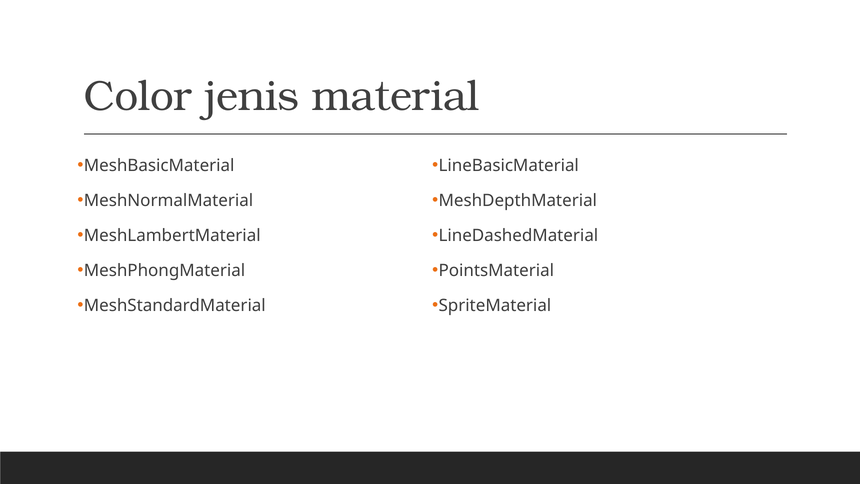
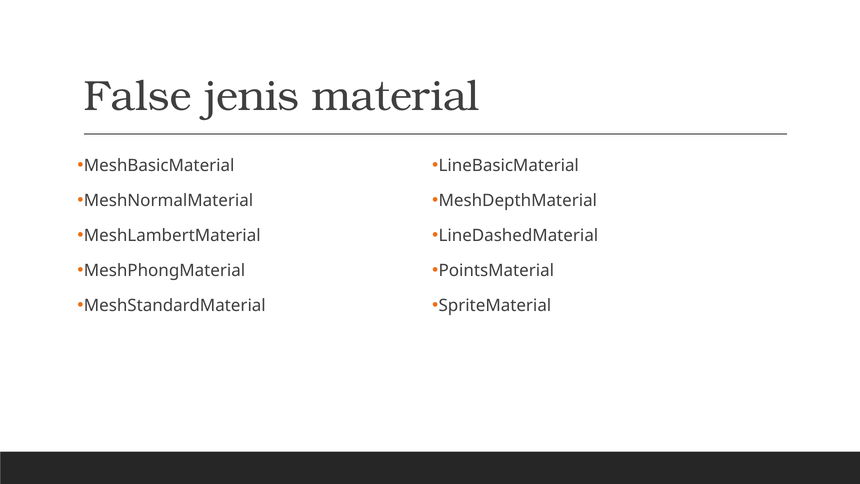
Color: Color -> False
